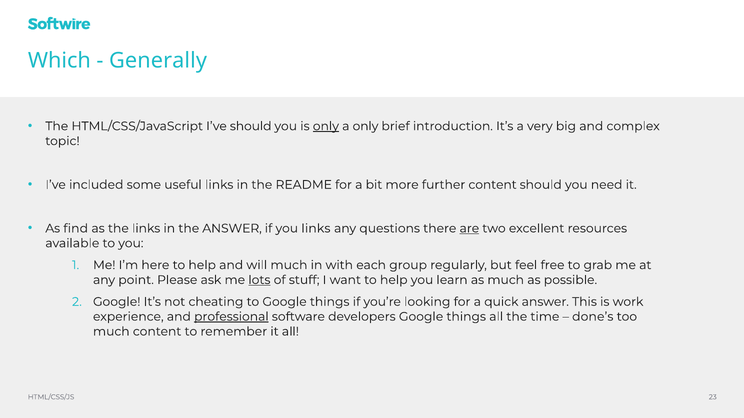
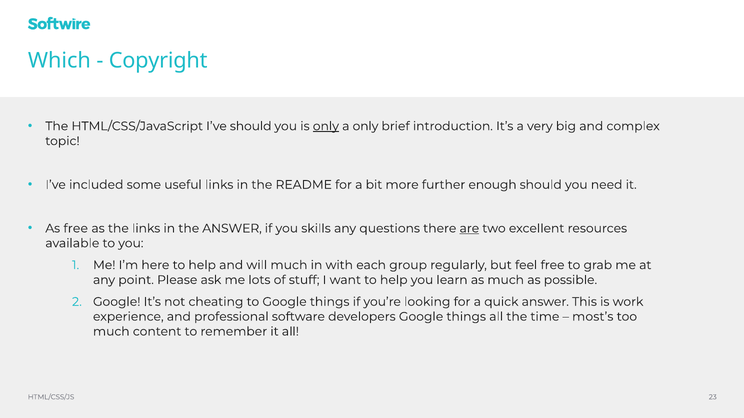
Generally: Generally -> Copyright
further content: content -> enough
As find: find -> free
you links: links -> skills
lots underline: present -> none
professional underline: present -> none
done’s: done’s -> most’s
